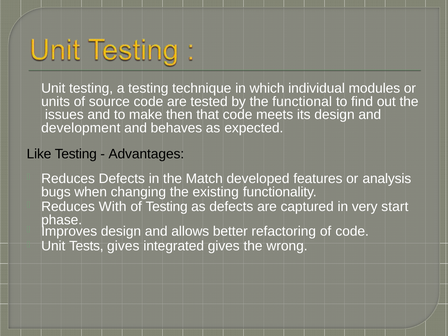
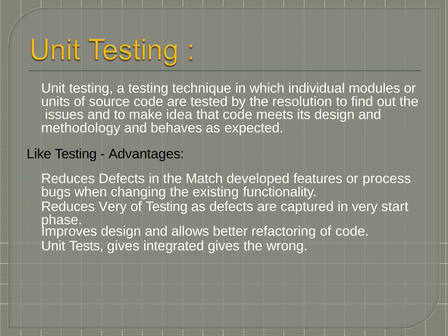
functional: functional -> resolution
then: then -> idea
development: development -> methodology
analysis: analysis -> process
Reduces With: With -> Very
